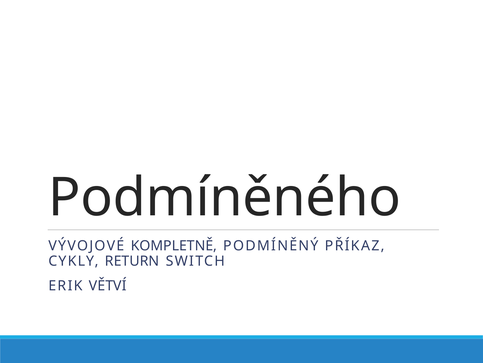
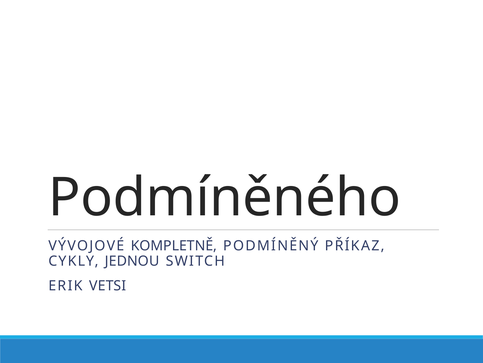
RETURN: RETURN -> JEDNOU
VĚTVÍ: VĚTVÍ -> VETSI
